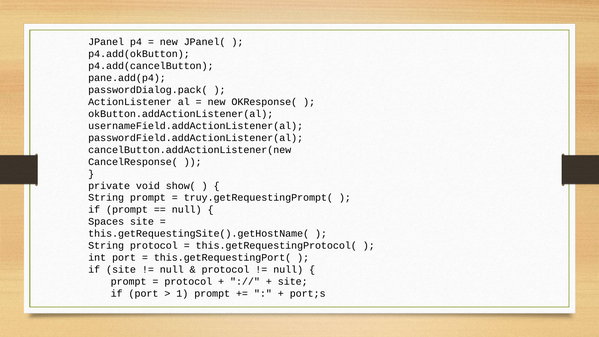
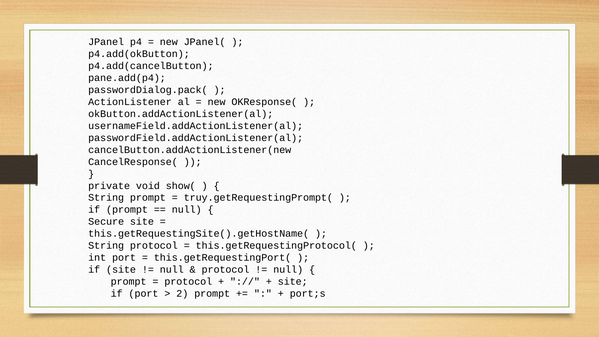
Spaces: Spaces -> Secure
1: 1 -> 2
